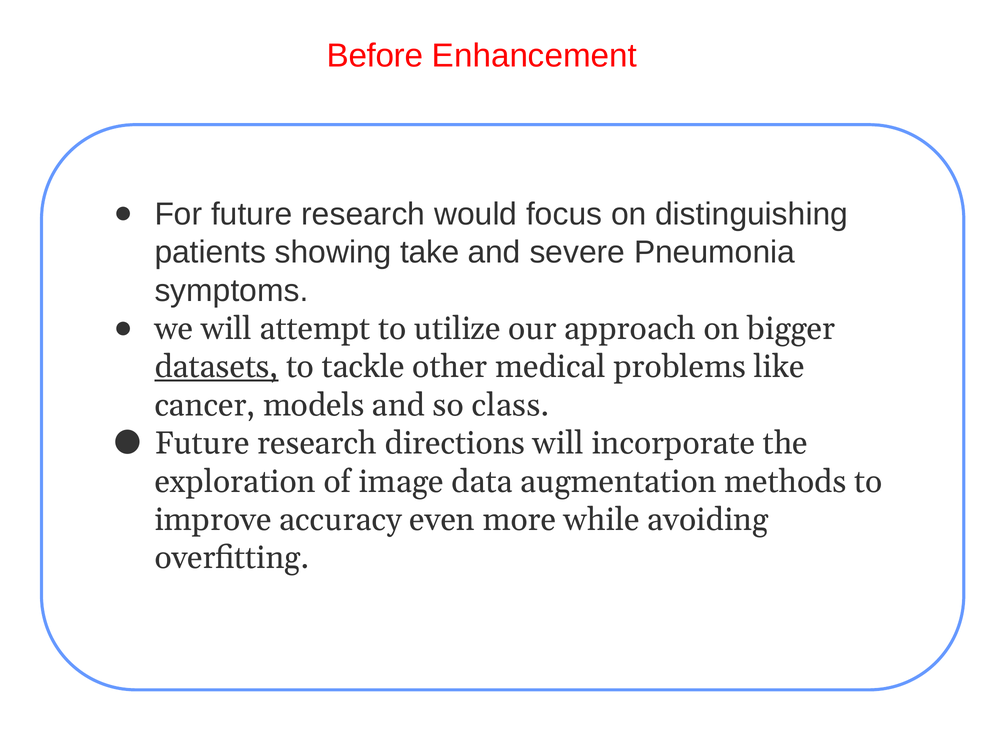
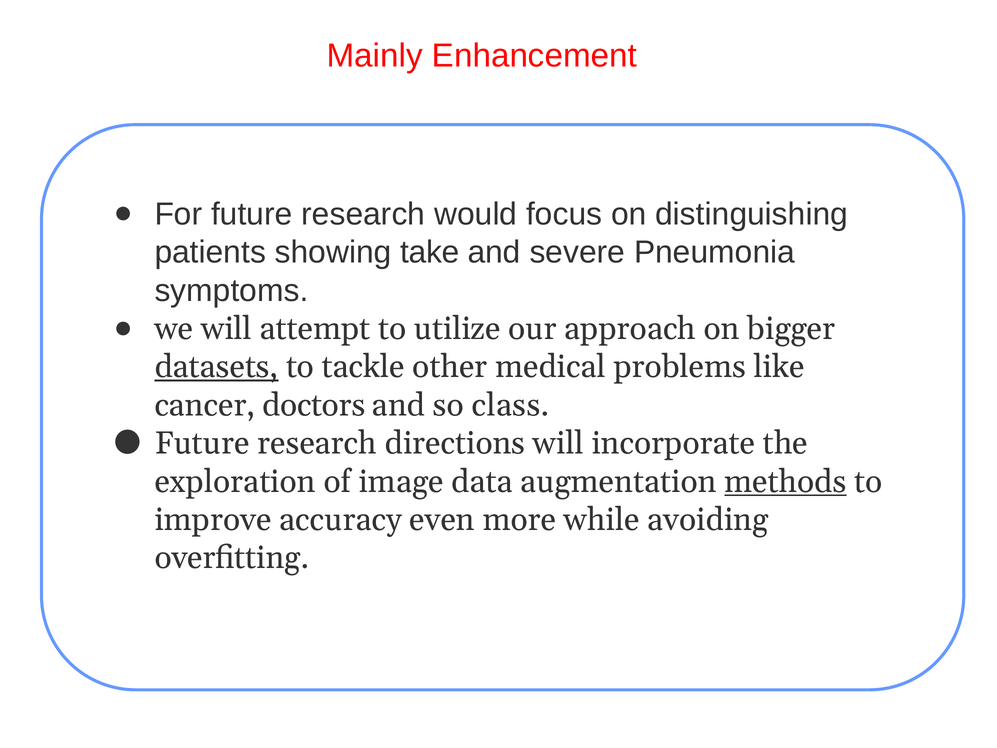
Before: Before -> Mainly
models: models -> doctors
methods underline: none -> present
